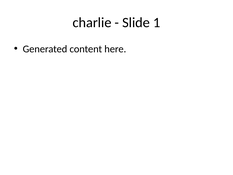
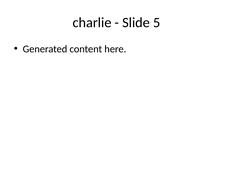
1: 1 -> 5
